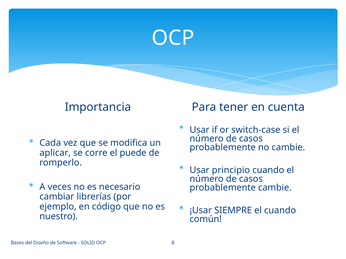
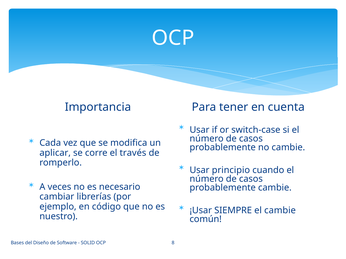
puede: puede -> través
el cuando: cuando -> cambie
